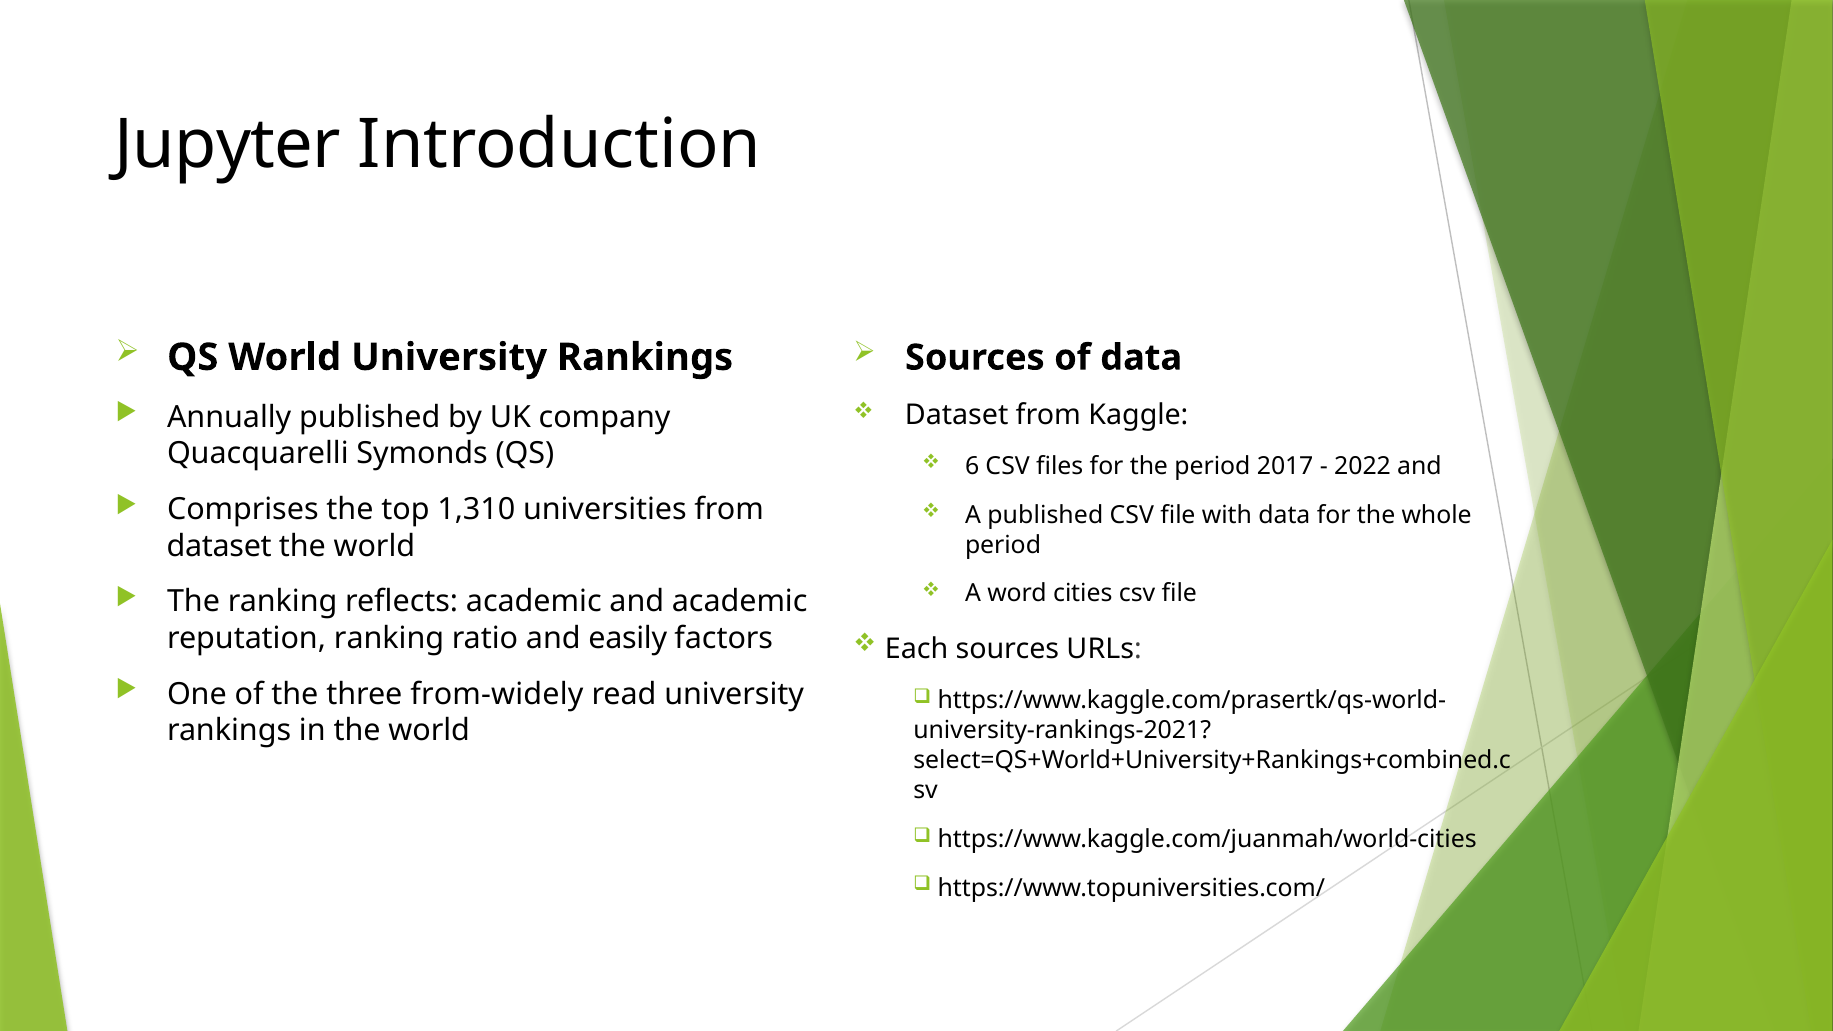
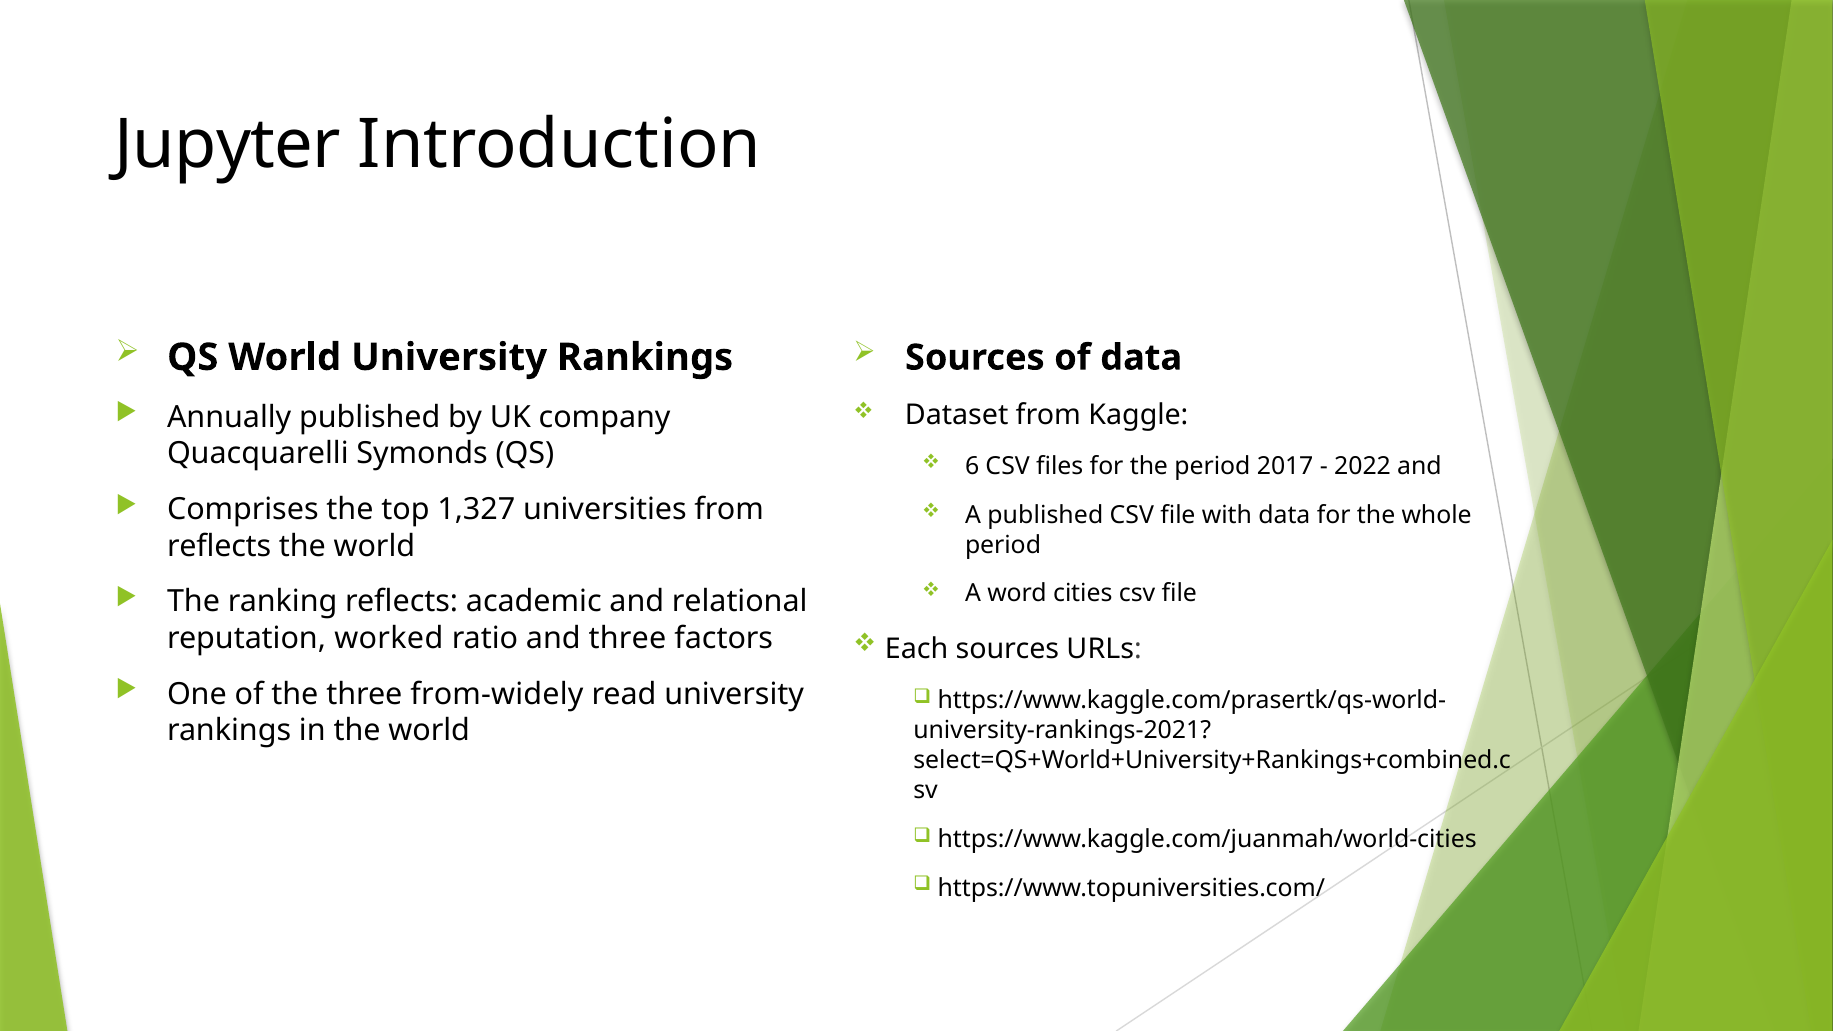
1,310: 1,310 -> 1,327
dataset at (219, 546): dataset -> reflects
and academic: academic -> relational
reputation ranking: ranking -> worked
and easily: easily -> three
